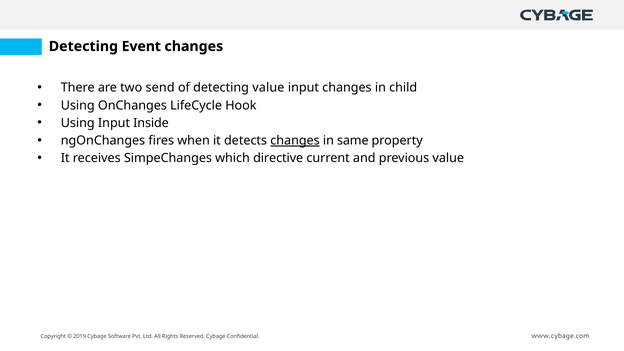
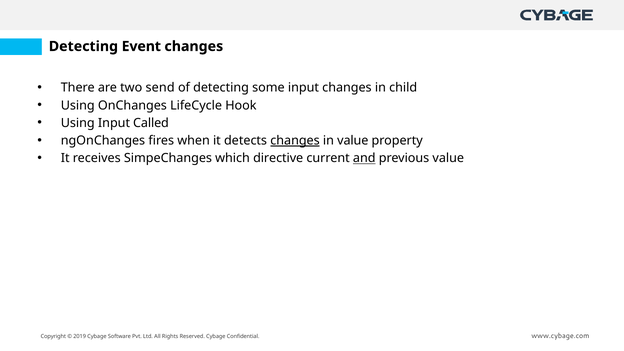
detecting value: value -> some
Inside: Inside -> Called
in same: same -> value
and underline: none -> present
